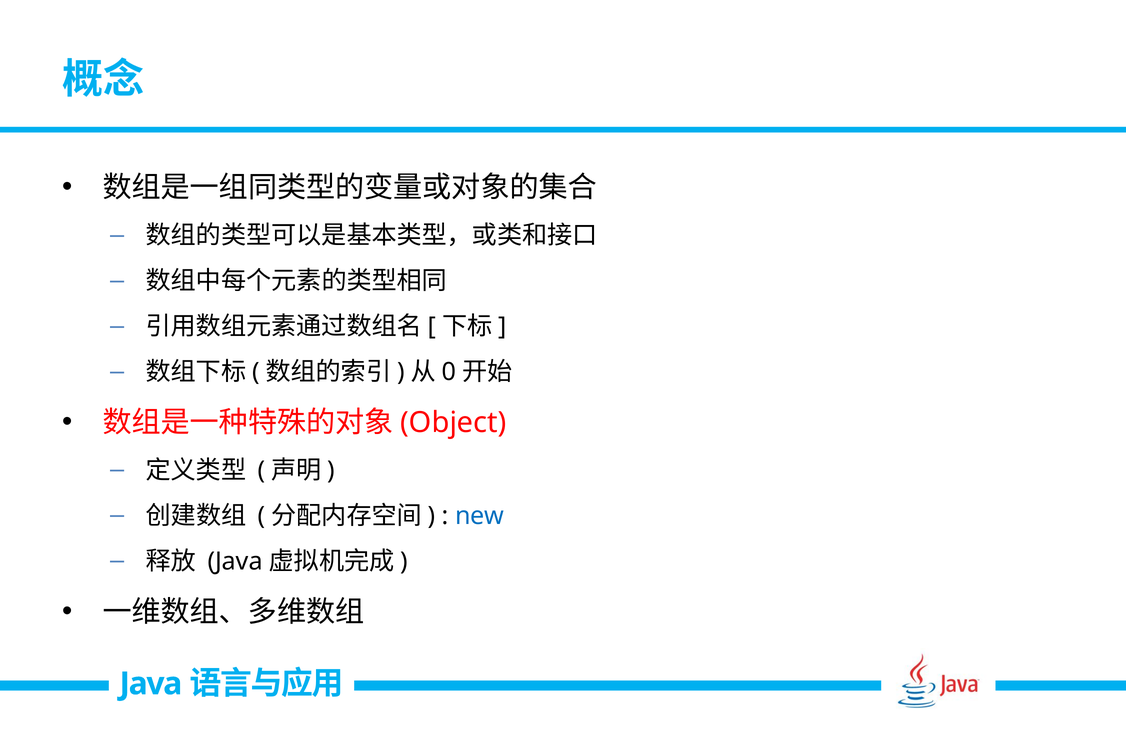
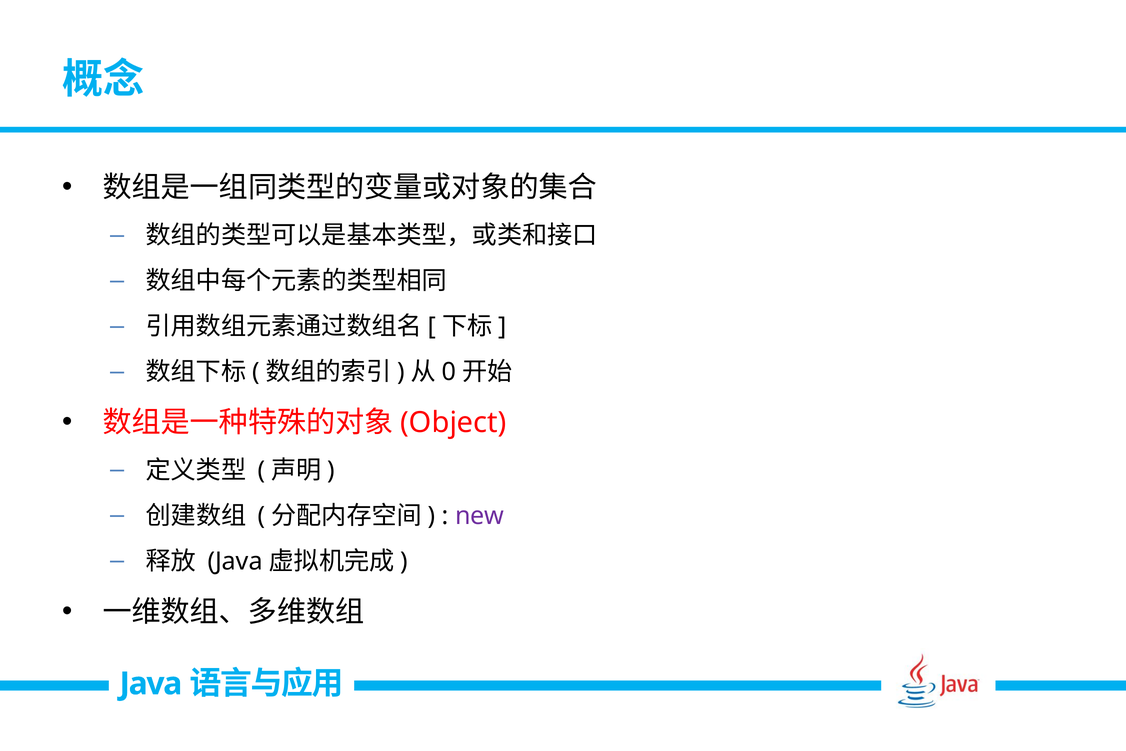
new colour: blue -> purple
